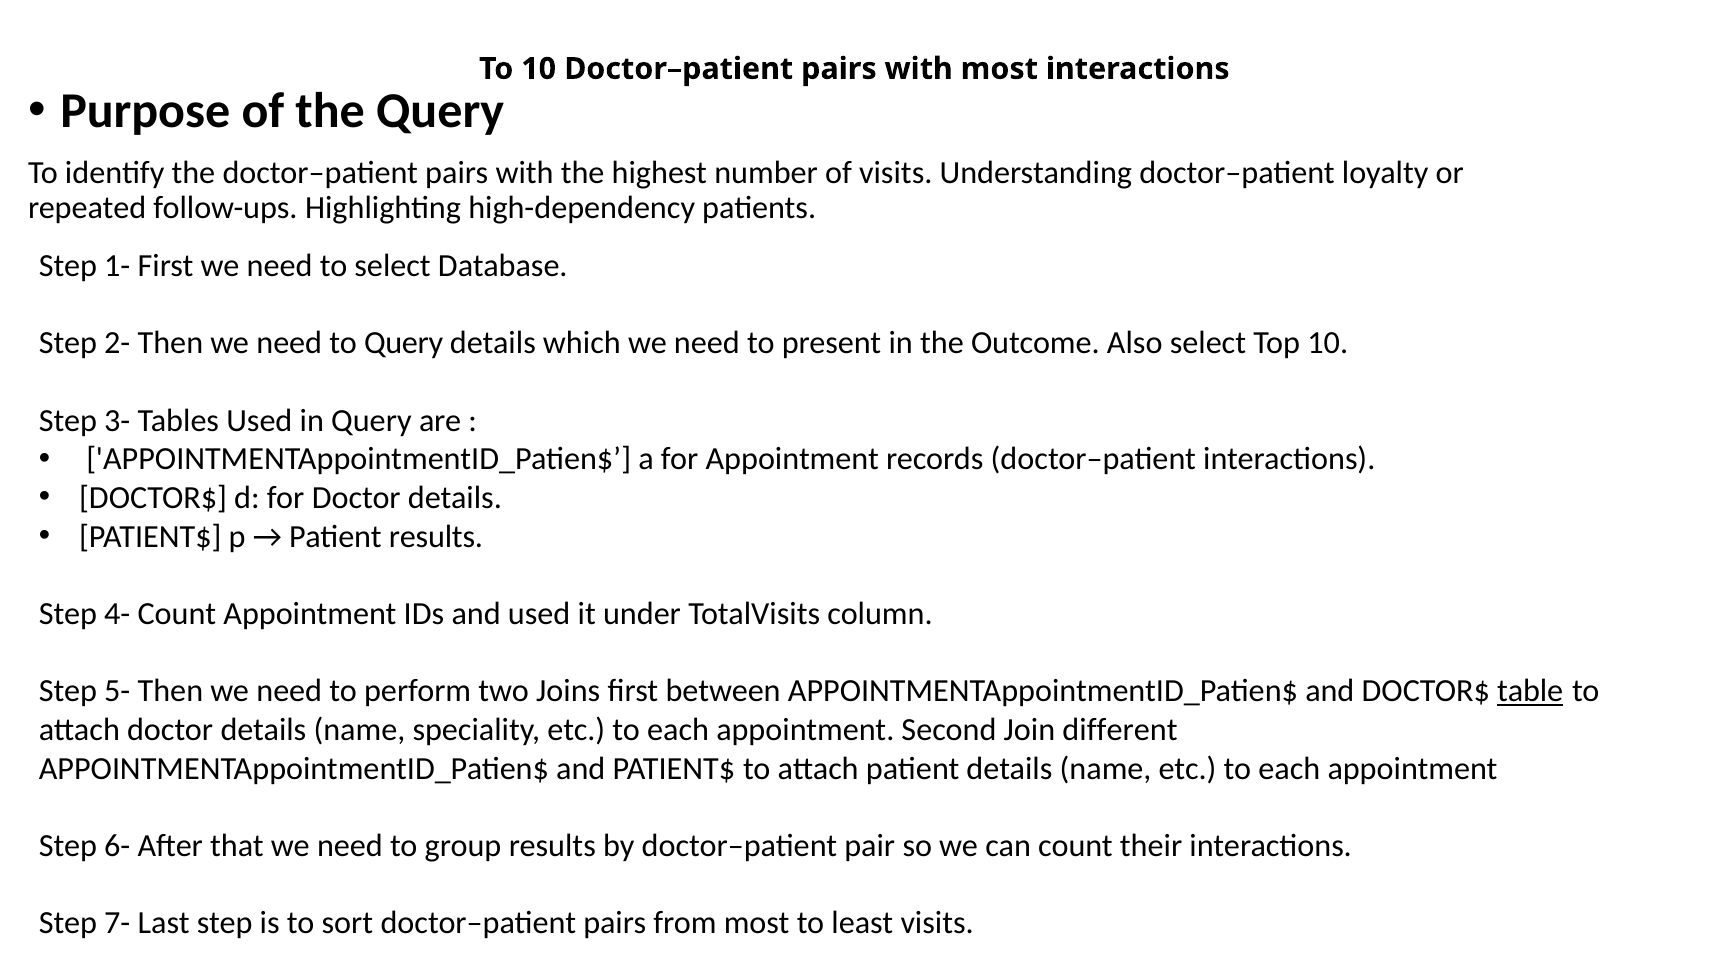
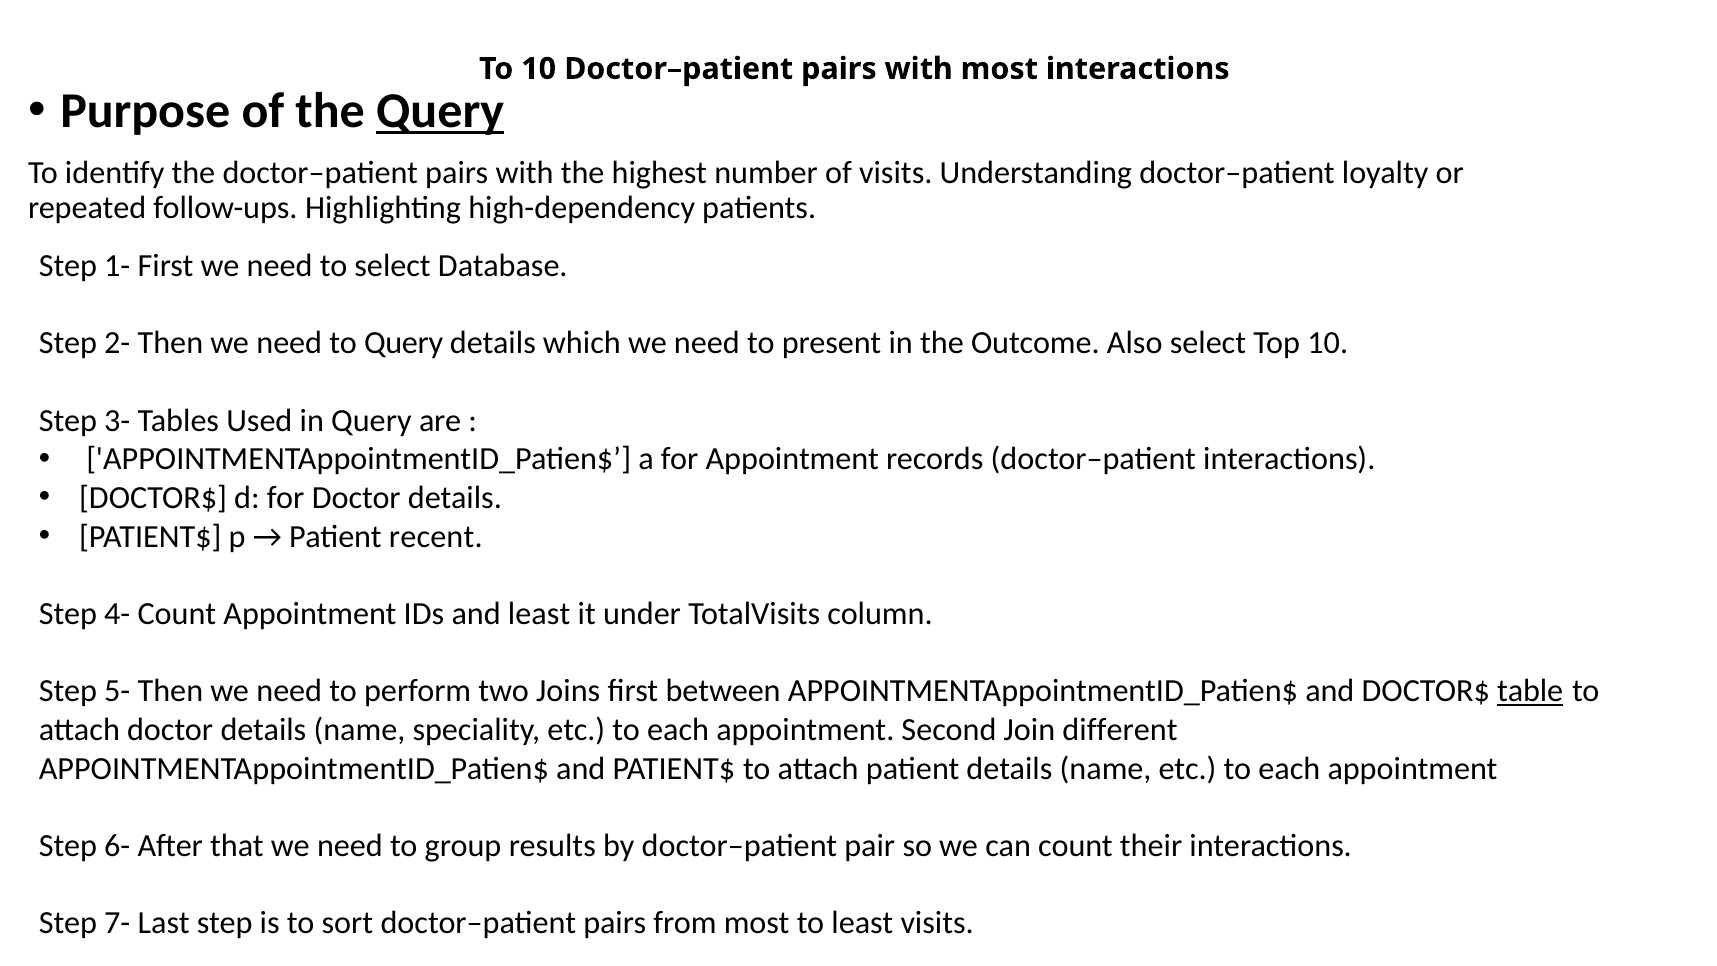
Query at (440, 111) underline: none -> present
Patient results: results -> recent
and used: used -> least
